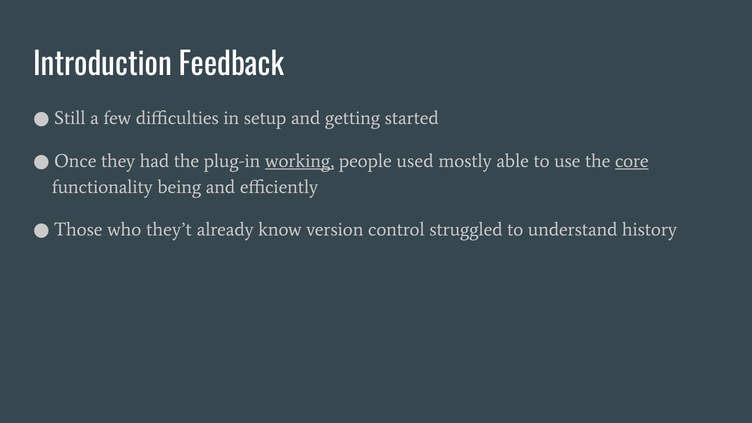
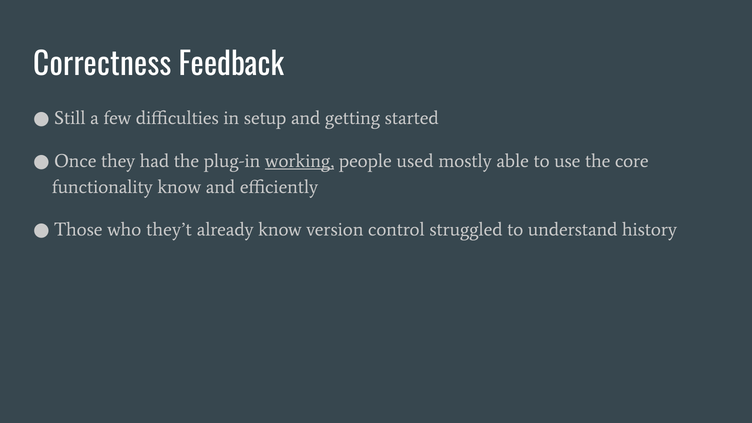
Introduction: Introduction -> Correctness
core underline: present -> none
functionality being: being -> know
